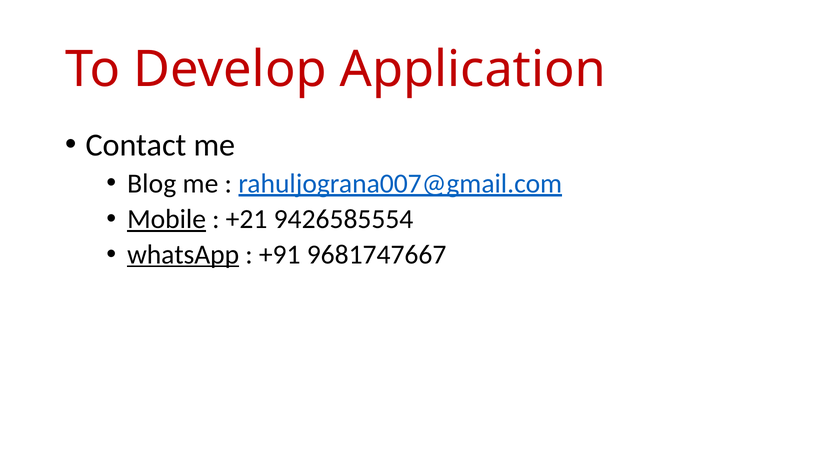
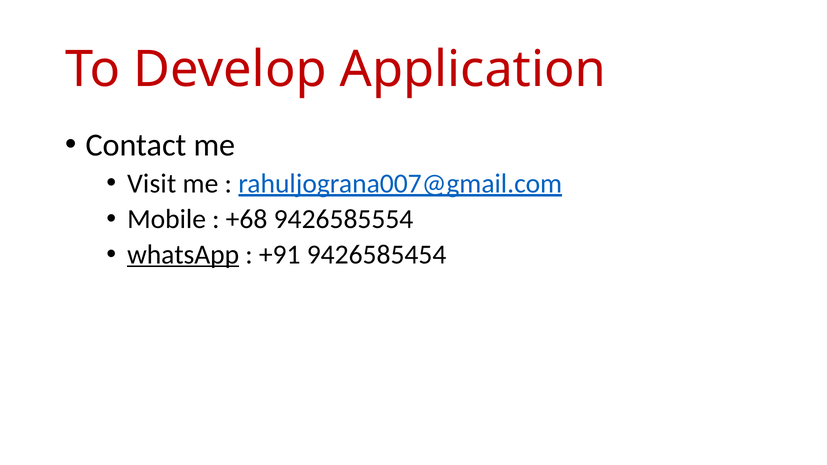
Blog: Blog -> Visit
Mobile underline: present -> none
+21: +21 -> +68
9681747667: 9681747667 -> 9426585454
